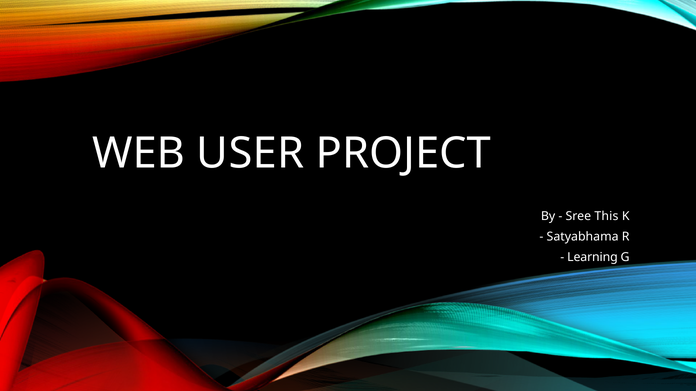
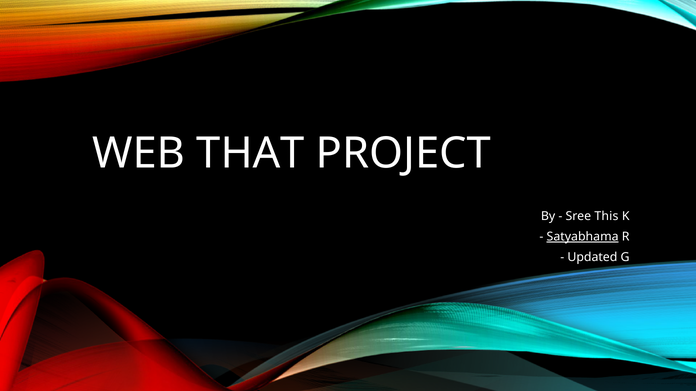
USER: USER -> THAT
Satyabhama underline: none -> present
Learning: Learning -> Updated
